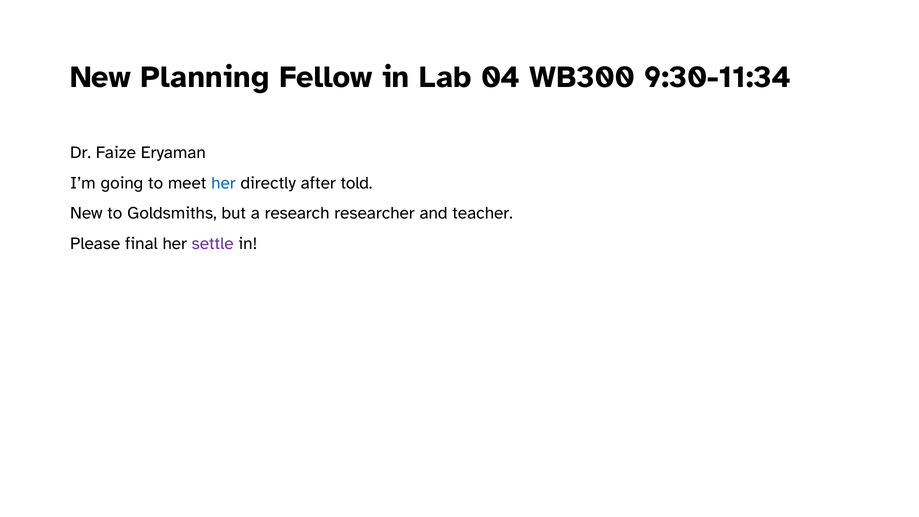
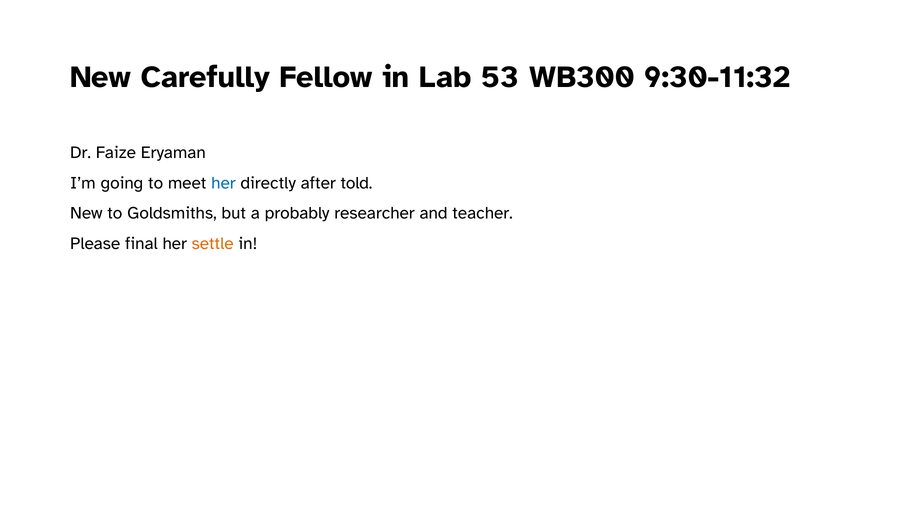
Planning: Planning -> Carefully
04: 04 -> 53
9:30-11:34: 9:30-11:34 -> 9:30-11:32
research: research -> probably
settle colour: purple -> orange
